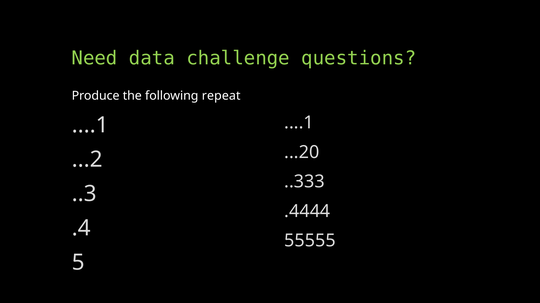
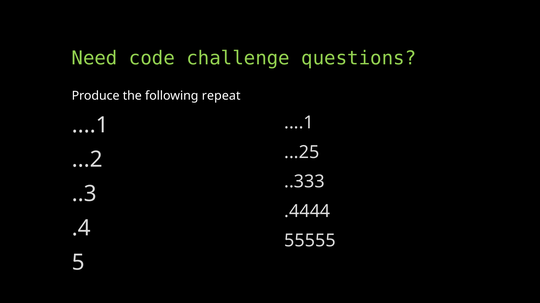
data: data -> code
...20: ...20 -> ...25
